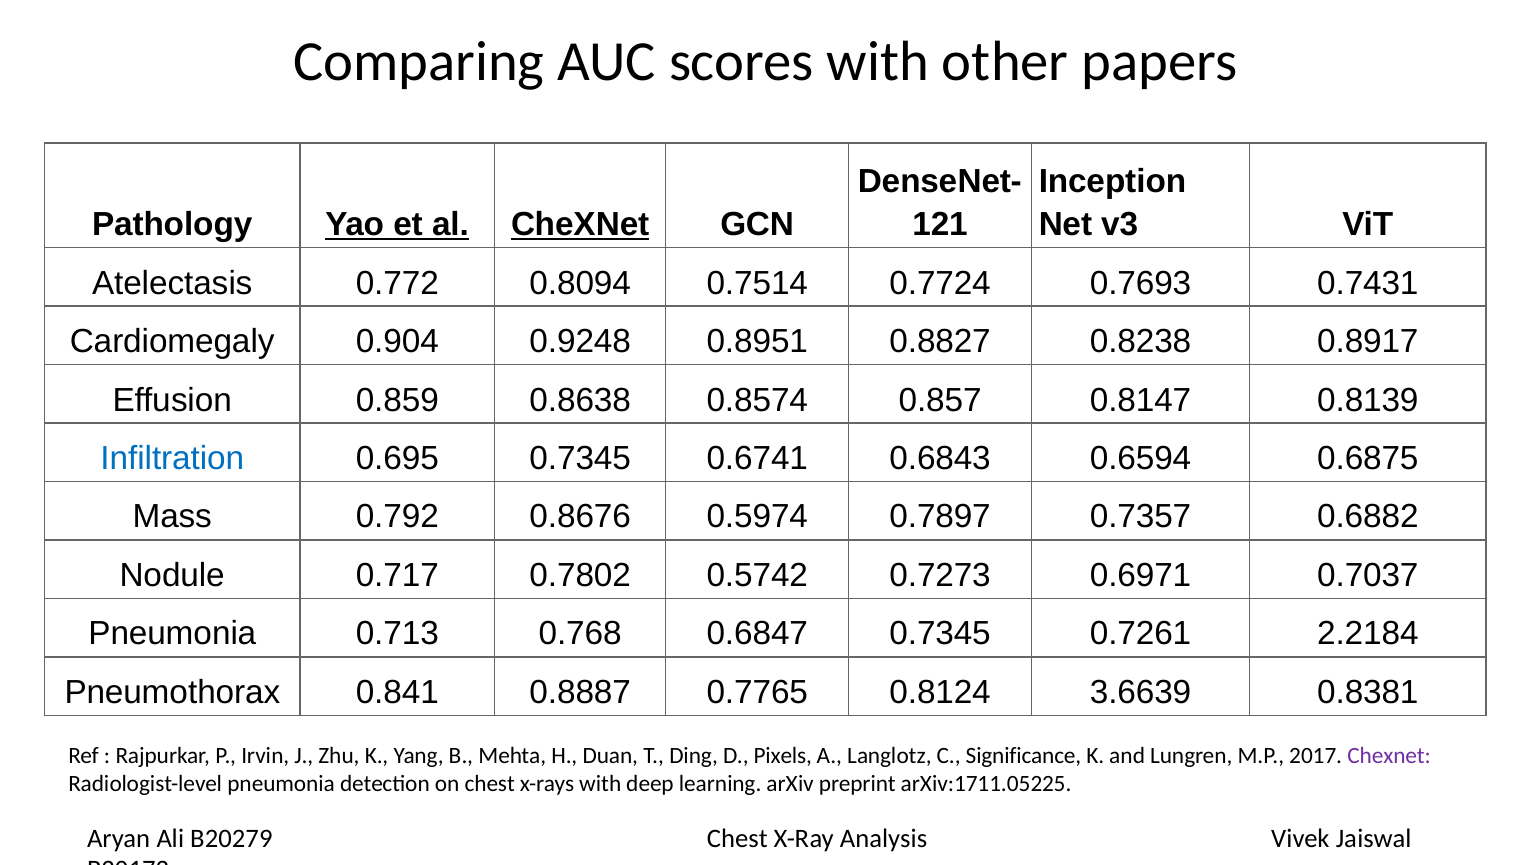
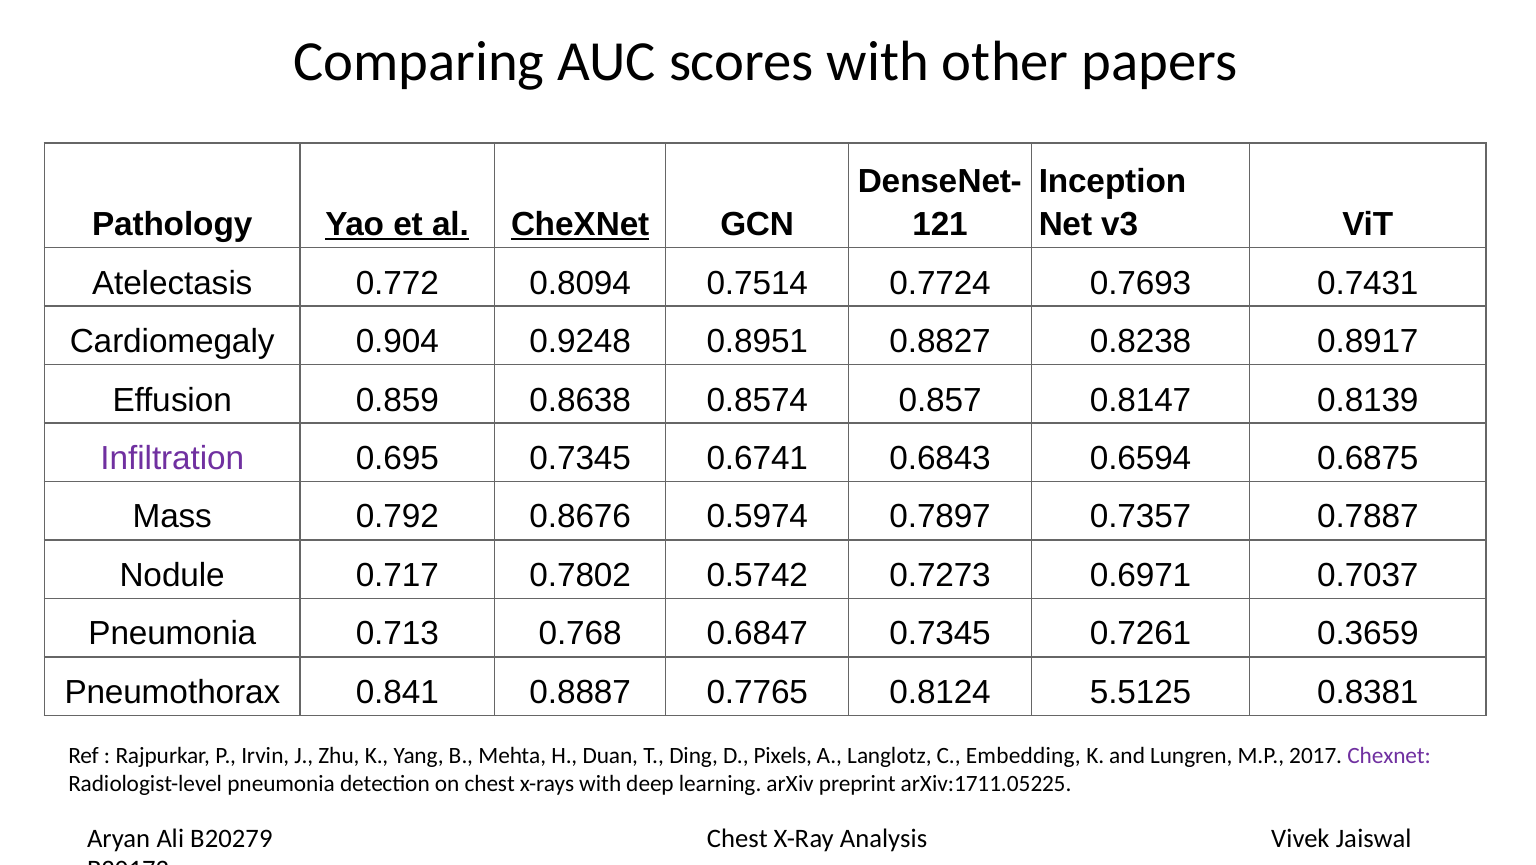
Infiltration colour: blue -> purple
0.6882: 0.6882 -> 0.7887
2.2184: 2.2184 -> 0.3659
3.6639: 3.6639 -> 5.5125
Significance: Significance -> Embedding
